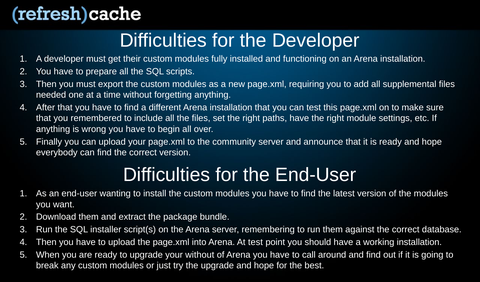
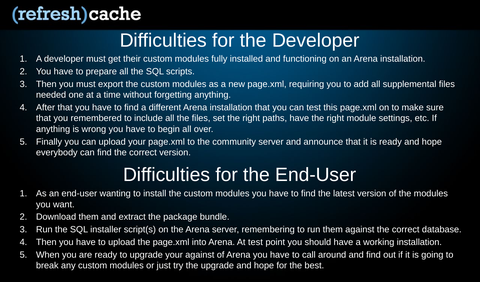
your without: without -> against
